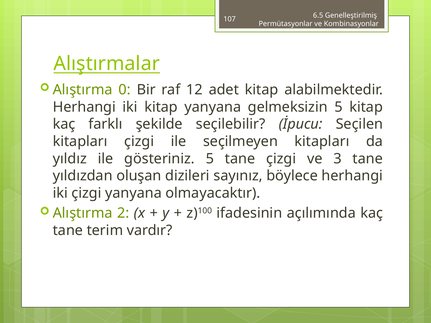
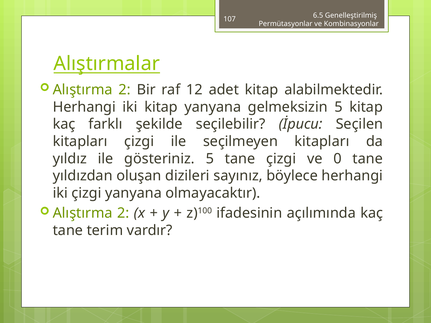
0 at (125, 90): 0 -> 2
3: 3 -> 0
